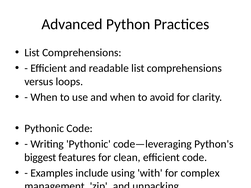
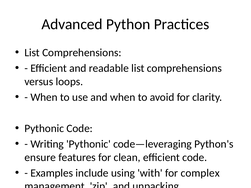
biggest: biggest -> ensure
